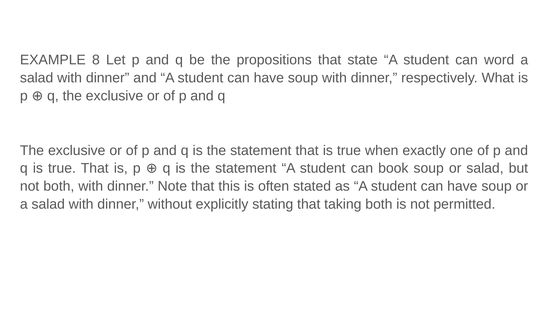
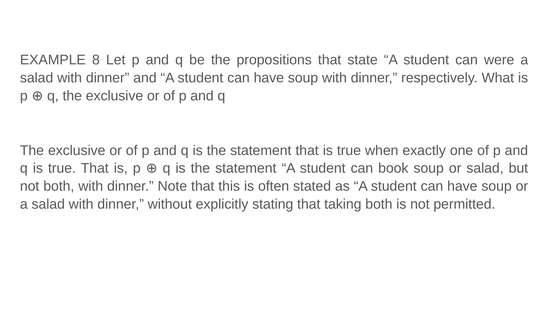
word: word -> were
